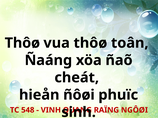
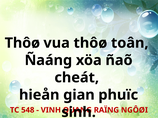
ñôøi: ñôøi -> gian
